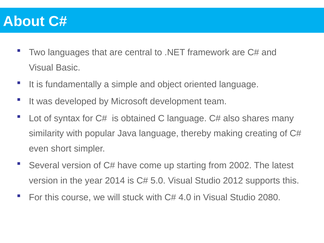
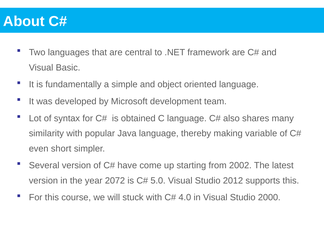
creating: creating -> variable
2014: 2014 -> 2072
2080: 2080 -> 2000
